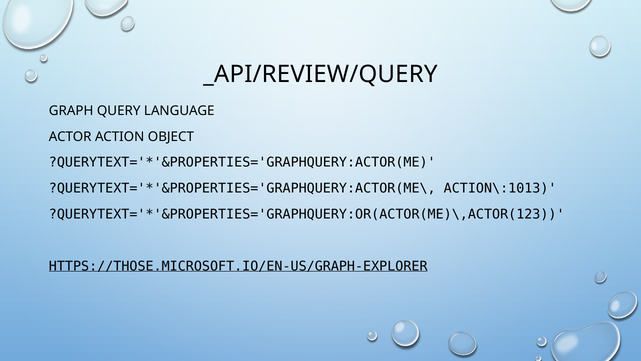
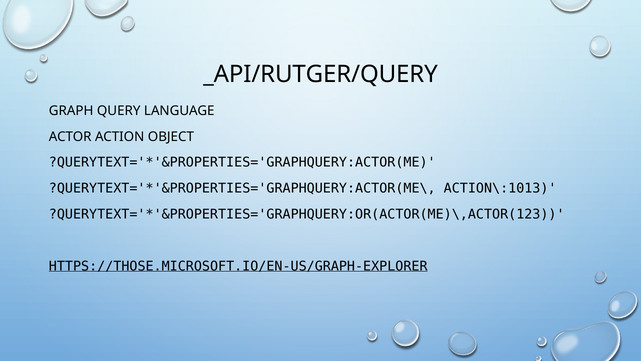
_API/REVIEW/QUERY: _API/REVIEW/QUERY -> _API/RUTGER/QUERY
